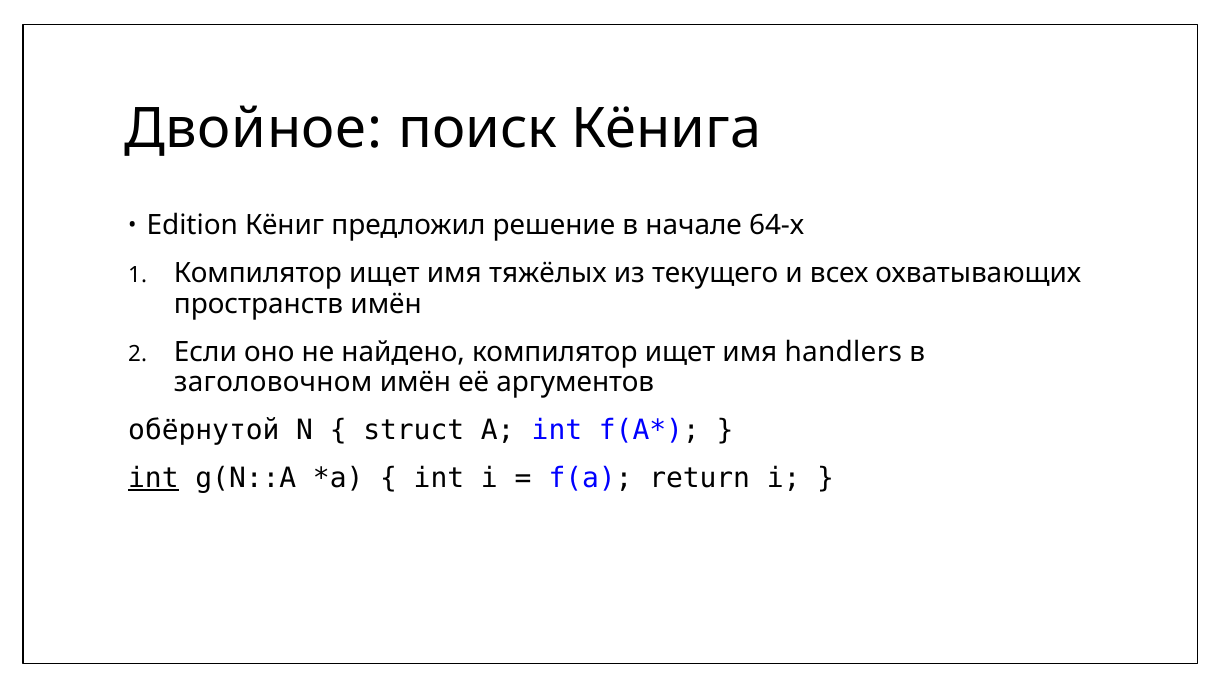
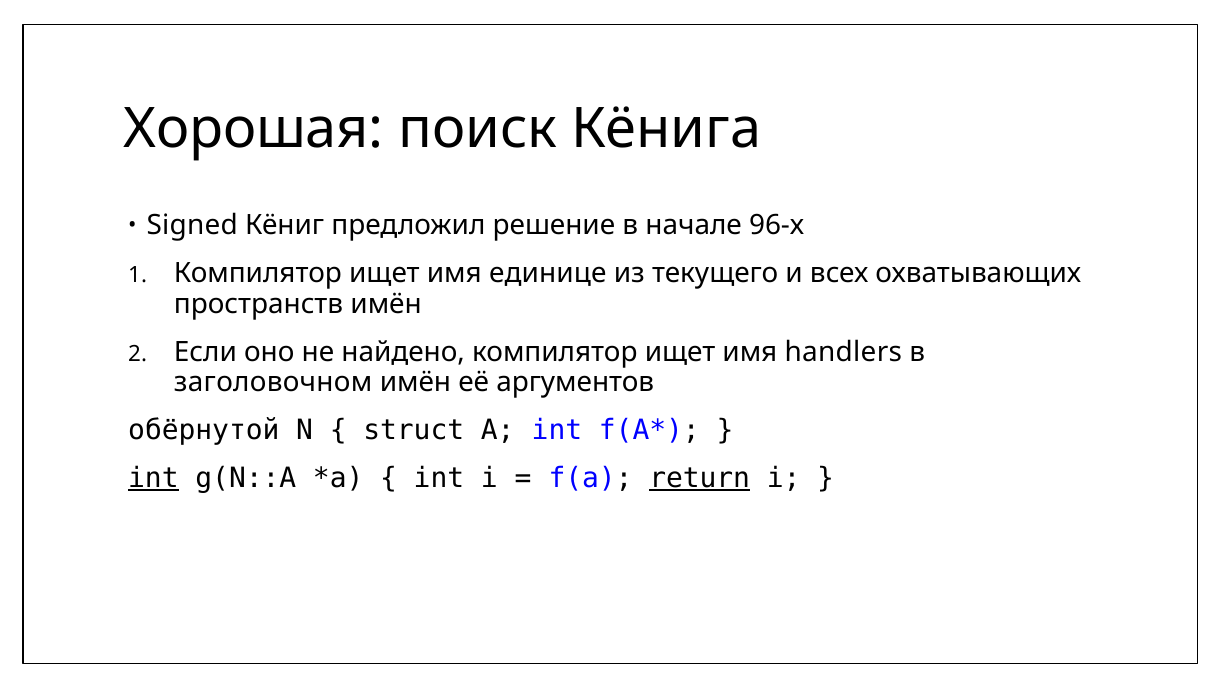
Двойное: Двойное -> Хорошая
Edition: Edition -> Signed
64-х: 64-х -> 96-х
тяжёлых: тяжёлых -> единице
return underline: none -> present
